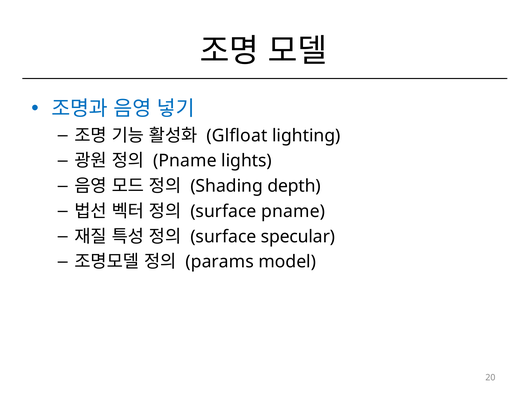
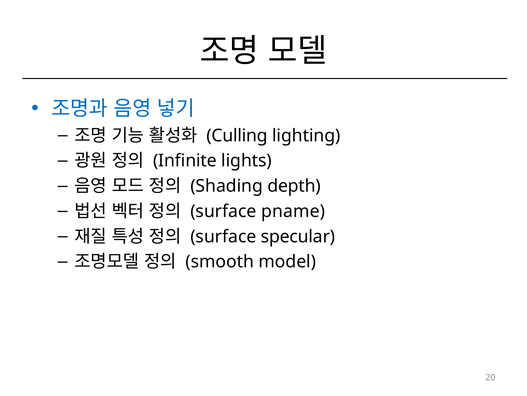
Glfloat: Glfloat -> Culling
Pname at (185, 161): Pname -> Infinite
params: params -> smooth
